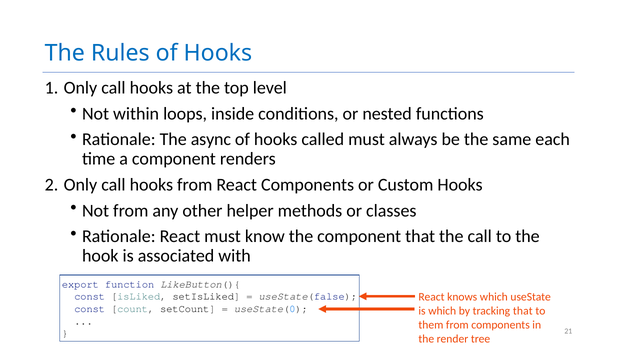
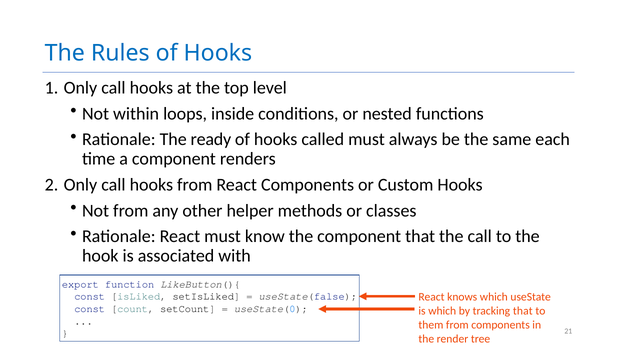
async: async -> ready
